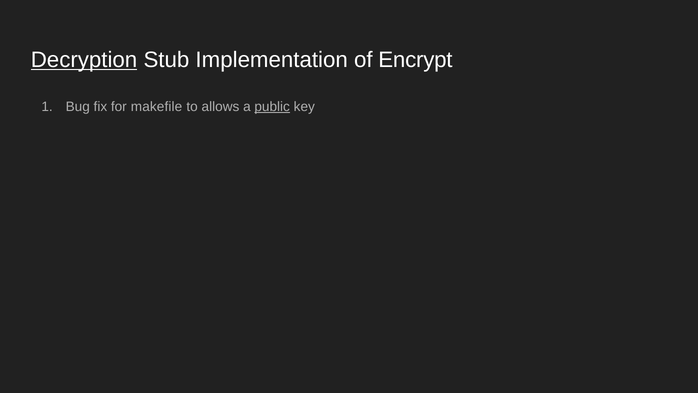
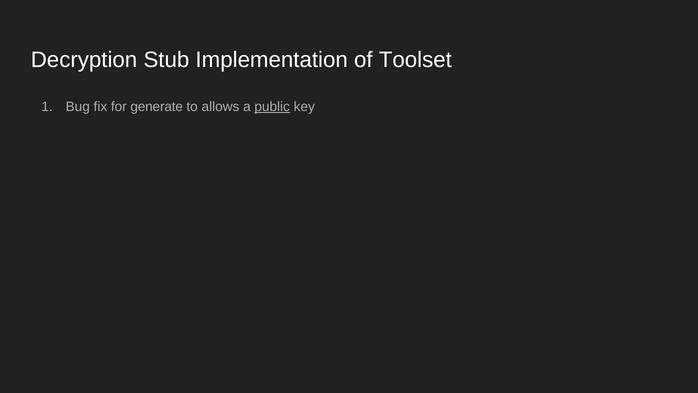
Decryption underline: present -> none
Encrypt: Encrypt -> Toolset
makefile: makefile -> generate
